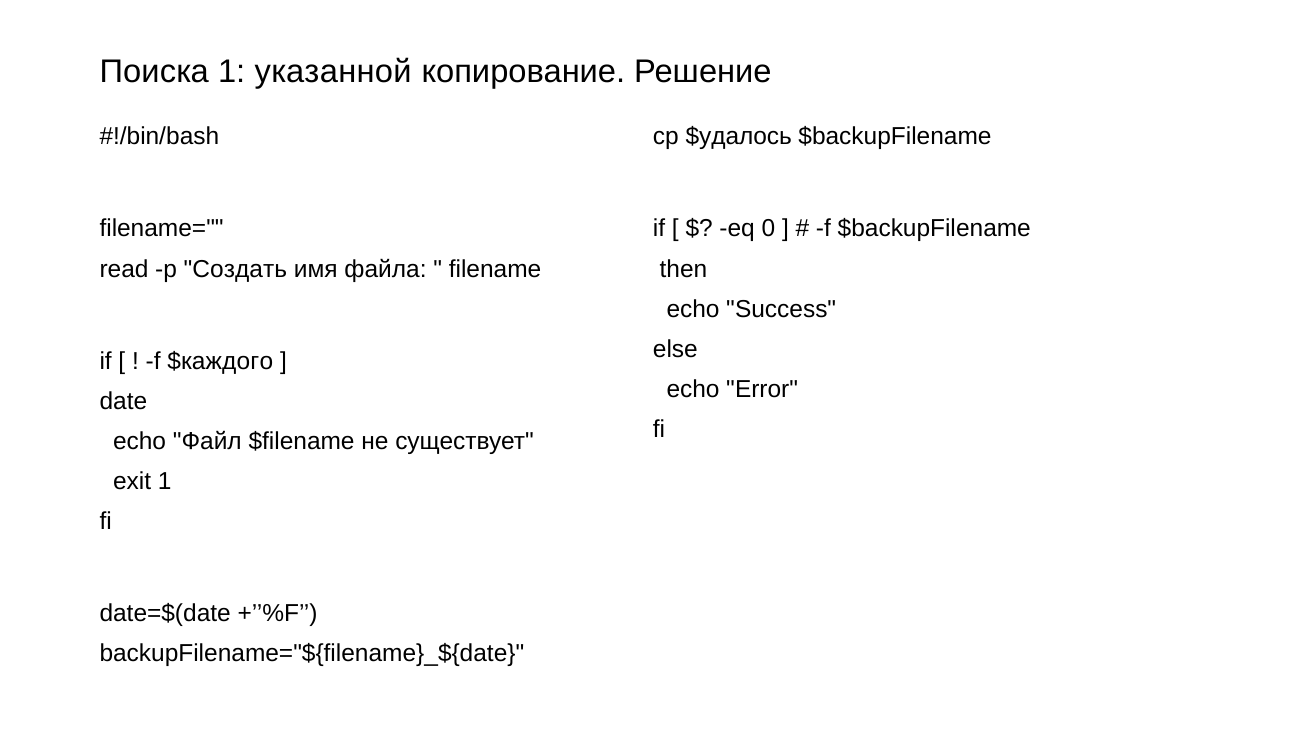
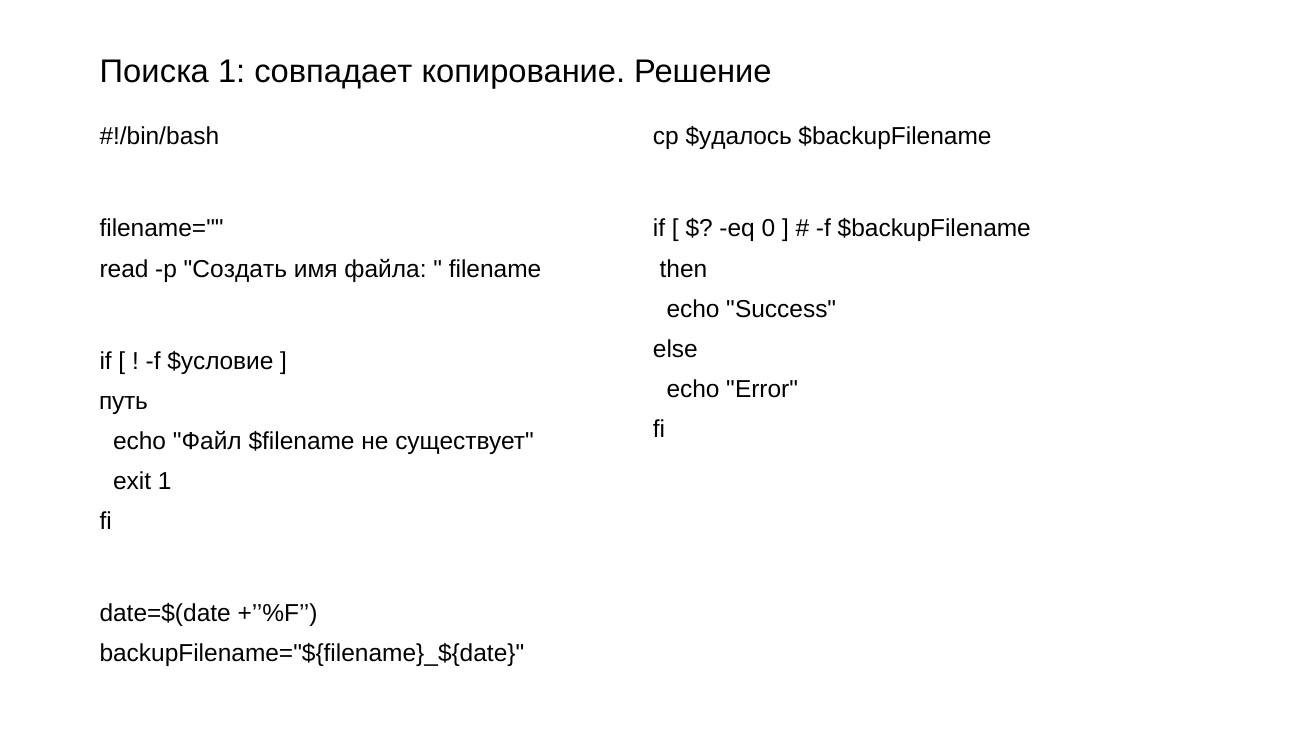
указанной: указанной -> совпадает
$каждого: $каждого -> $условие
date: date -> путь
